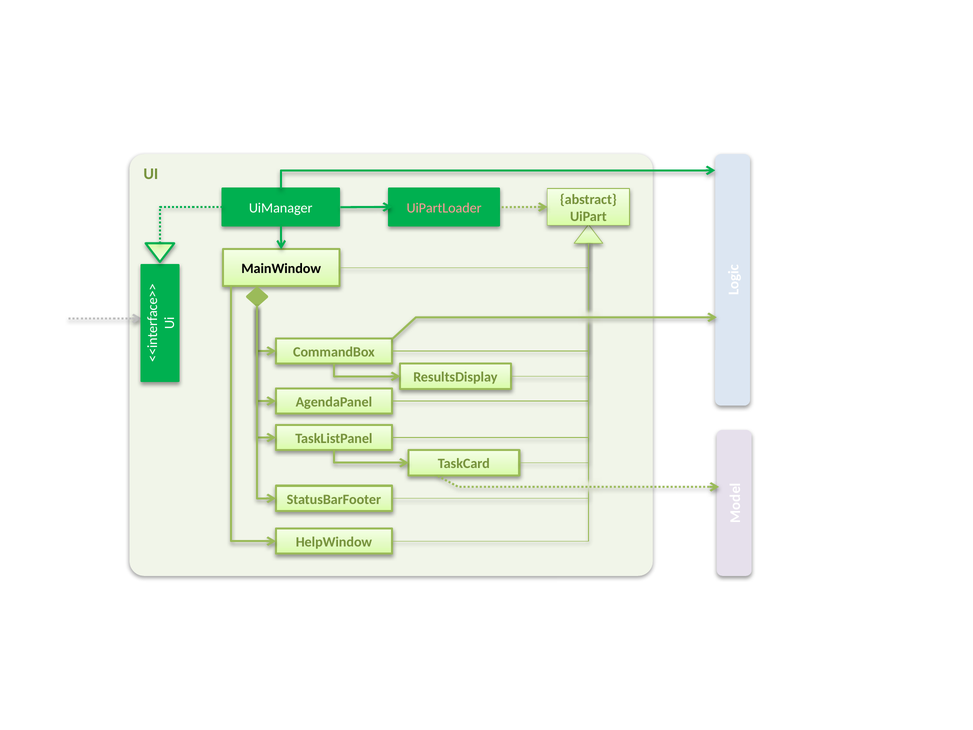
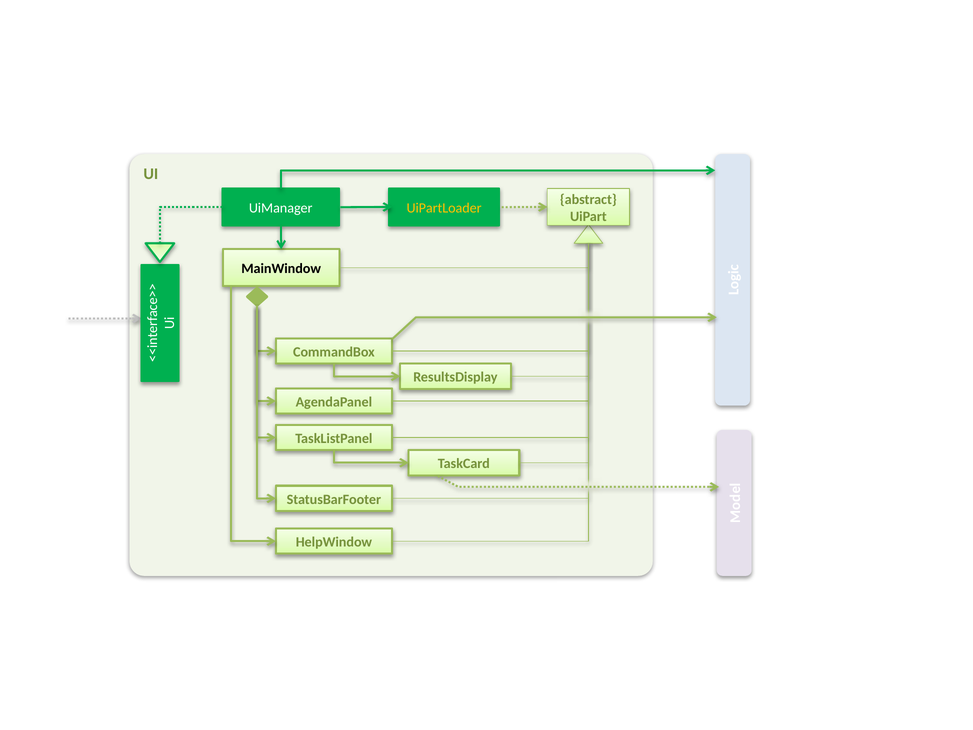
UiPartLoader colour: pink -> yellow
